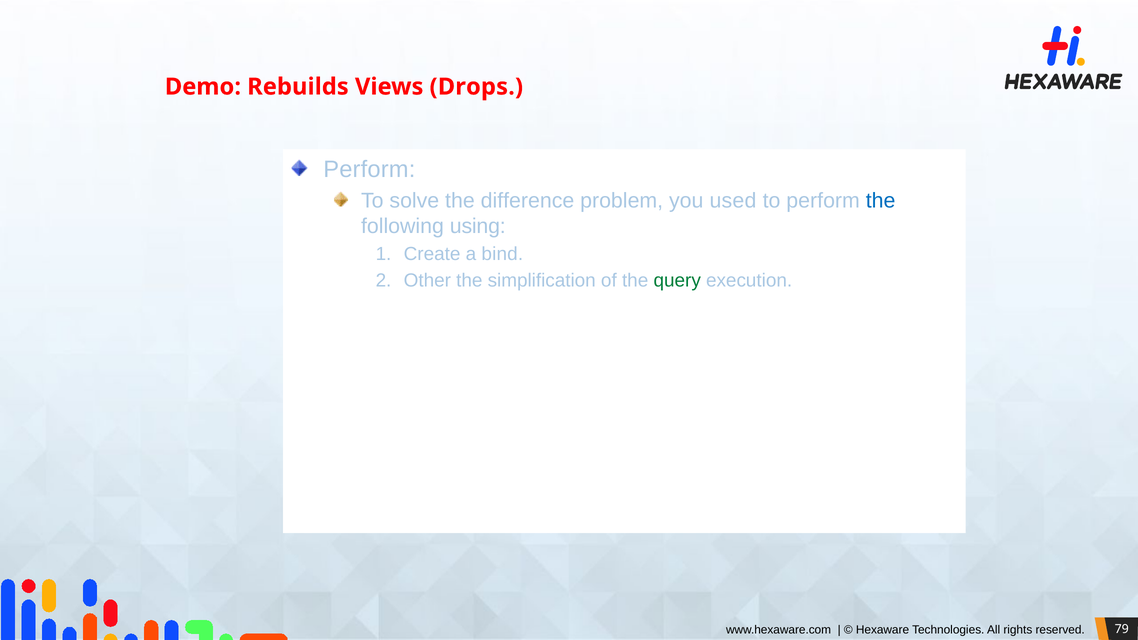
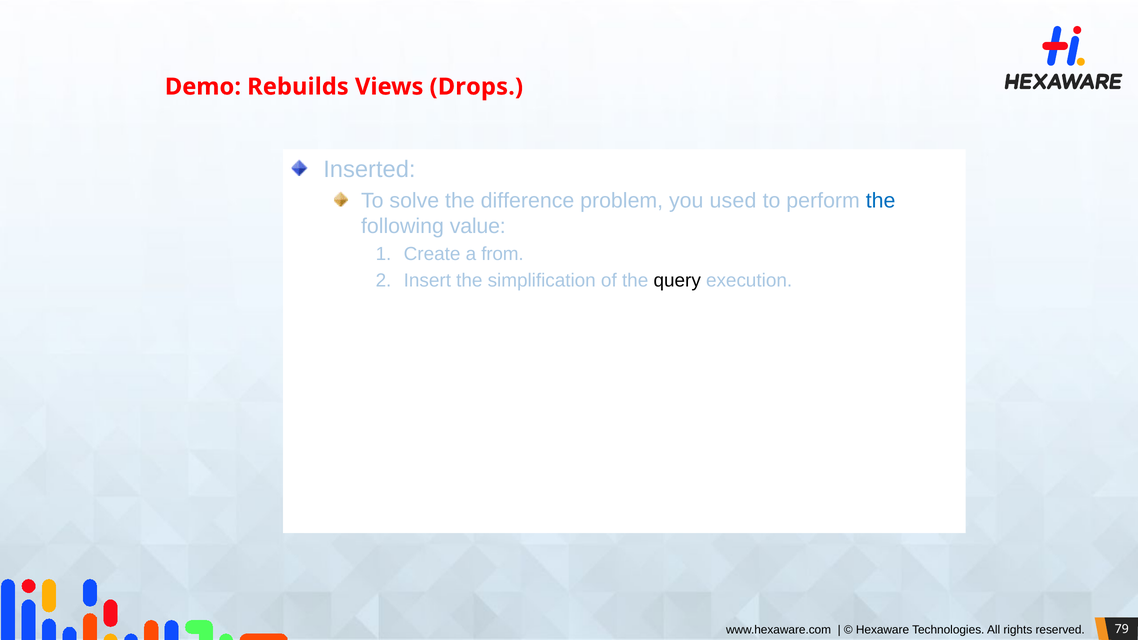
Perform at (369, 169): Perform -> Inserted
using: using -> value
bind: bind -> from
Other: Other -> Insert
query colour: green -> black
